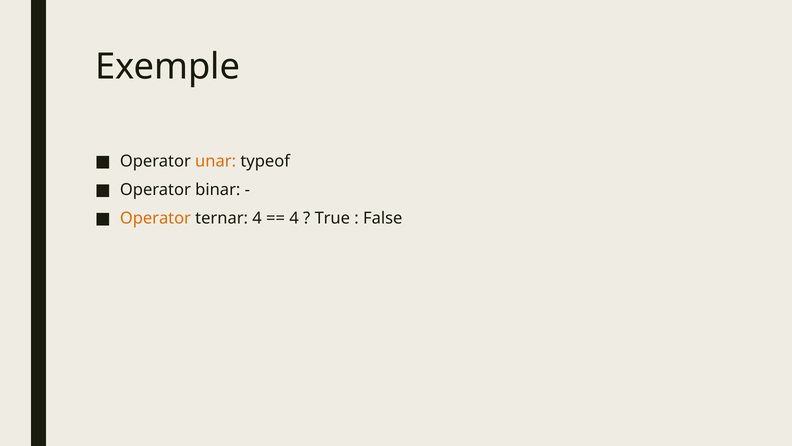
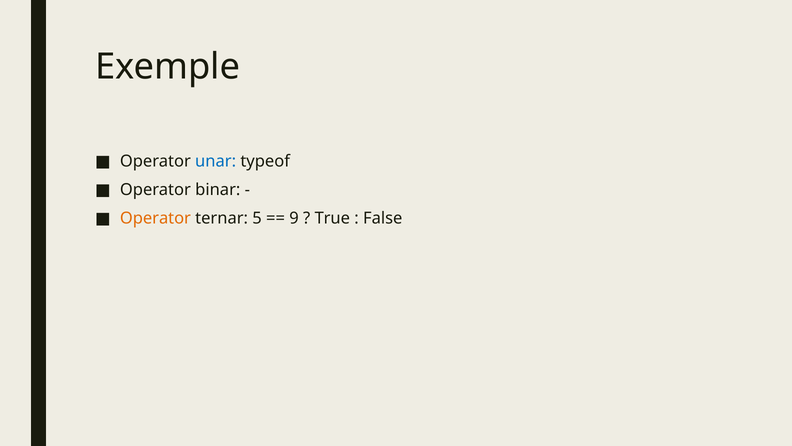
unar colour: orange -> blue
ternar 4: 4 -> 5
4 at (294, 218): 4 -> 9
